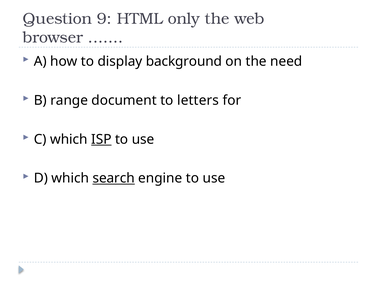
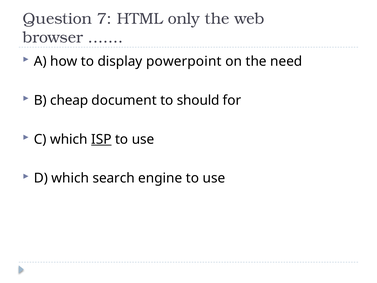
9: 9 -> 7
background: background -> powerpoint
range: range -> cheap
letters: letters -> should
search underline: present -> none
